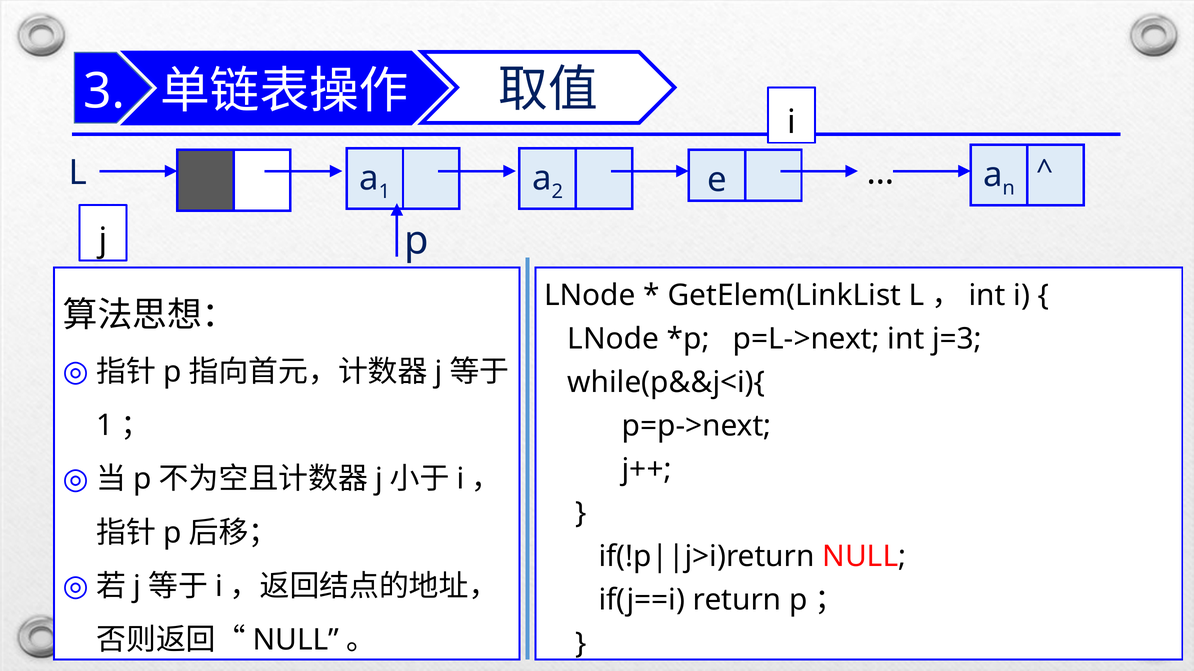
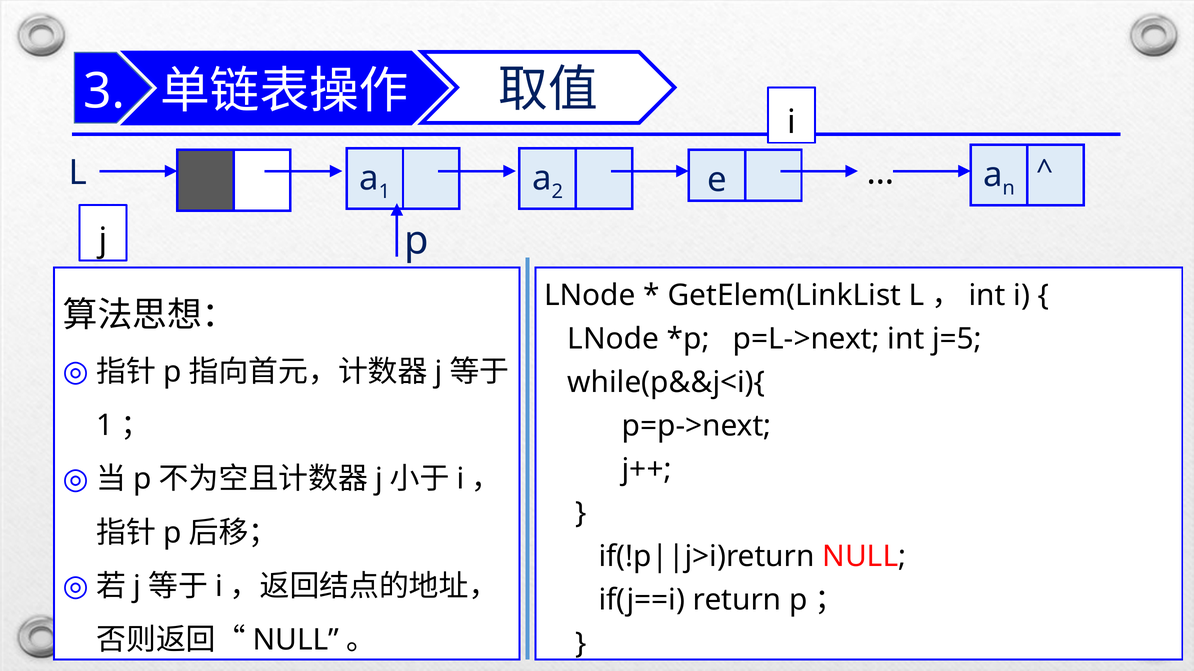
j=3: j=3 -> j=5
